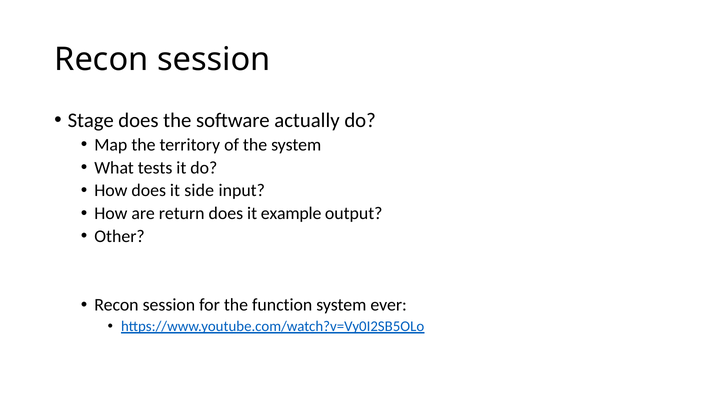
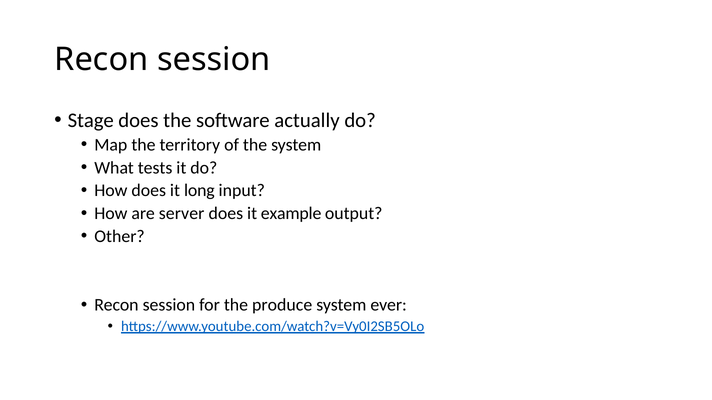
side: side -> long
return: return -> server
function: function -> produce
